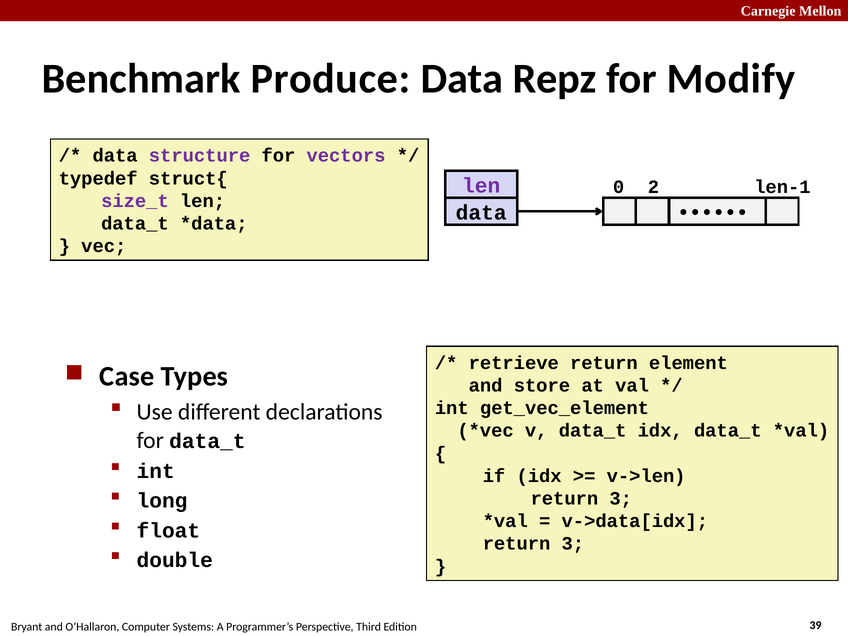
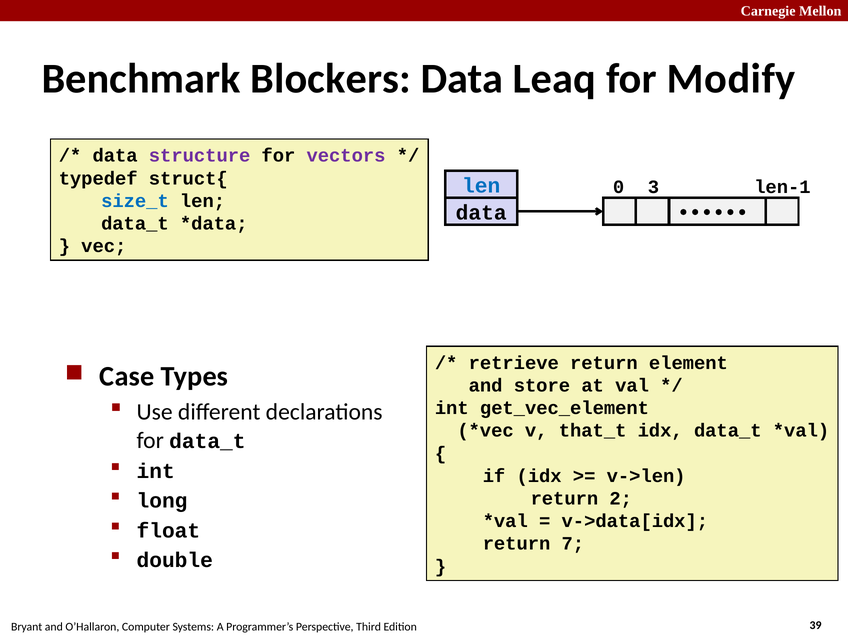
Produce: Produce -> Blockers
Repz: Repz -> Leaq
len at (481, 186) colour: purple -> blue
2: 2 -> 3
size_t colour: purple -> blue
v data_t: data_t -> that_t
3 at (621, 499): 3 -> 2
3 at (573, 544): 3 -> 7
